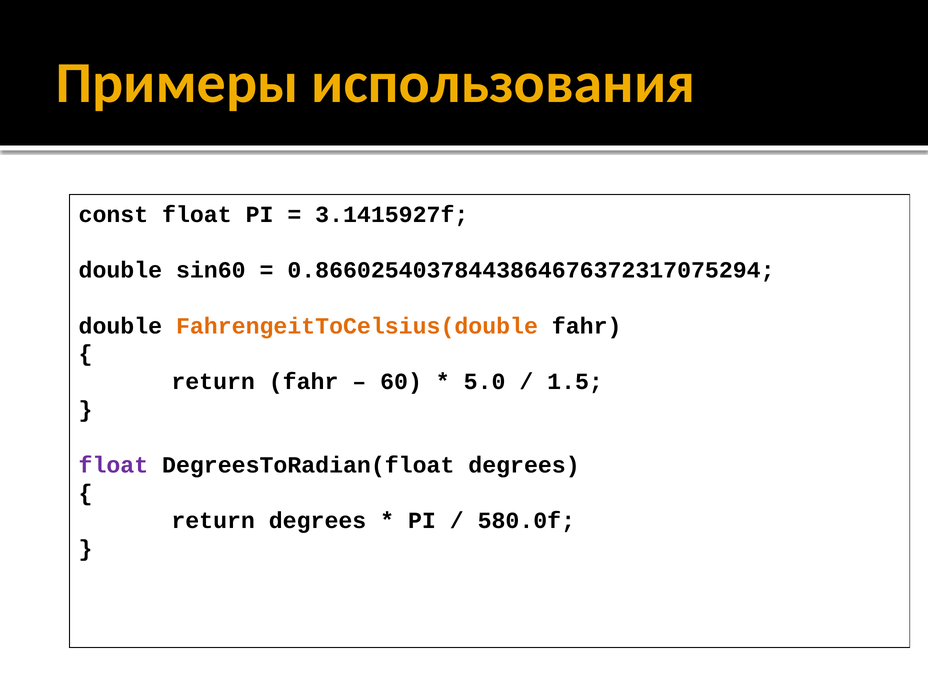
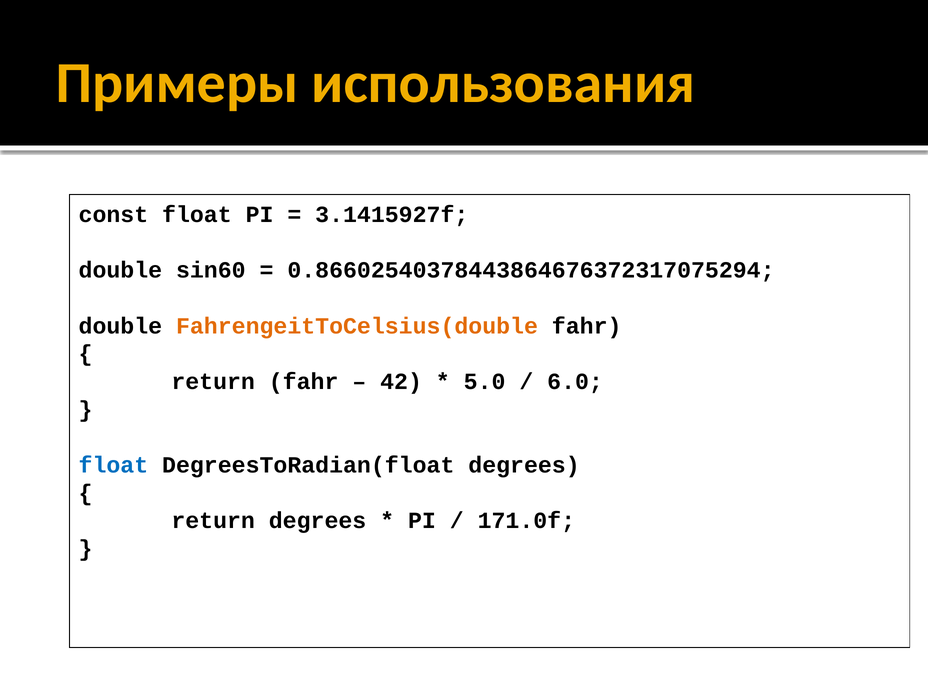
60: 60 -> 42
1.5: 1.5 -> 6.0
float at (113, 465) colour: purple -> blue
580.0f: 580.0f -> 171.0f
